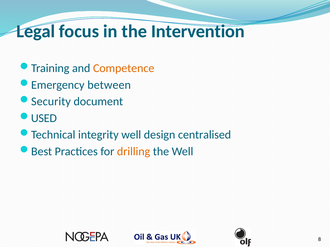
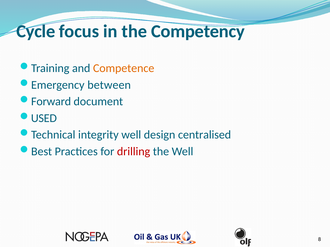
Legal: Legal -> Cycle
Intervention: Intervention -> Competency
Security: Security -> Forward
drilling colour: orange -> red
